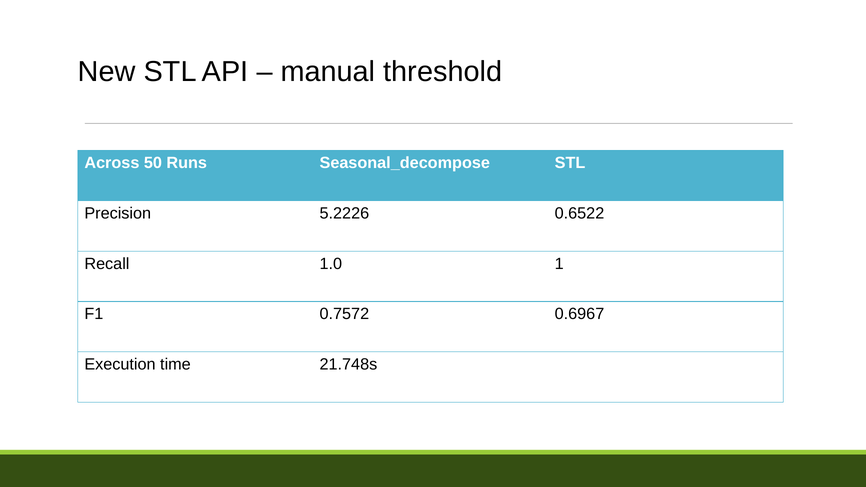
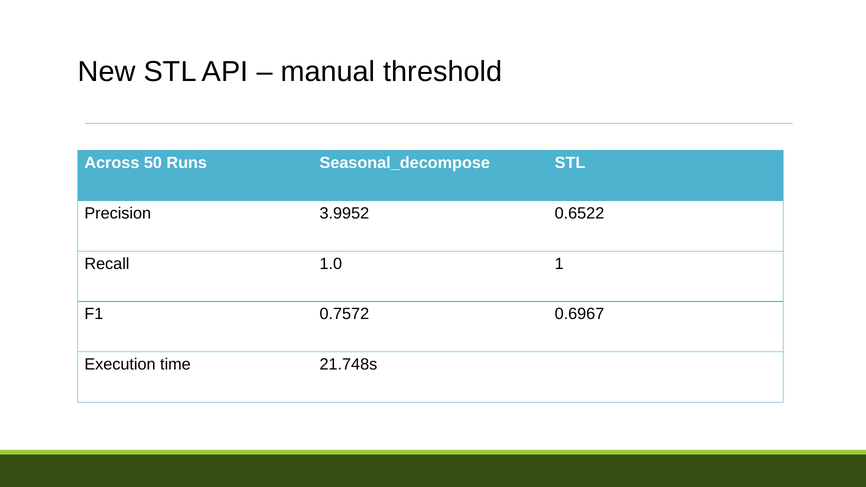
5.2226: 5.2226 -> 3.9952
